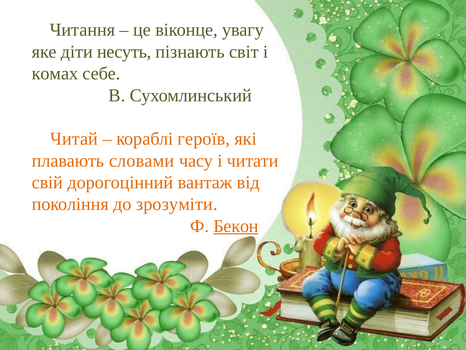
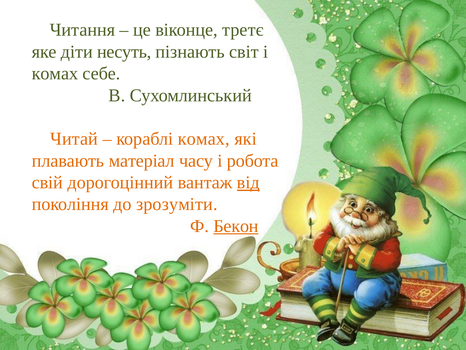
увагу: увагу -> третє
кораблі героїв: героїв -> комах
словами: словами -> матеріал
читати: читати -> робота
від underline: none -> present
